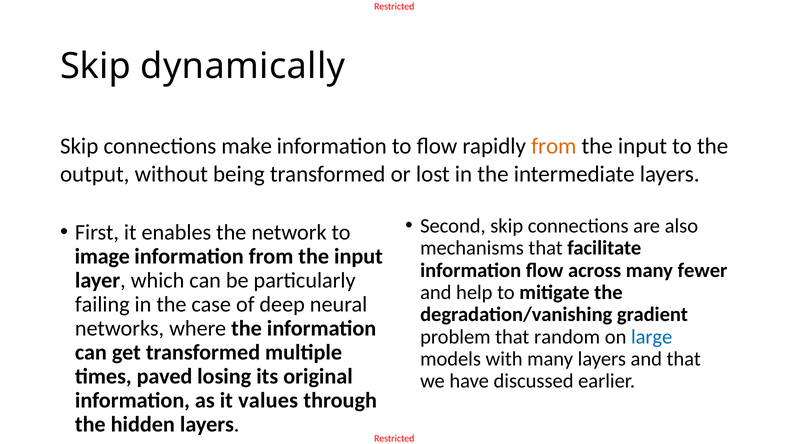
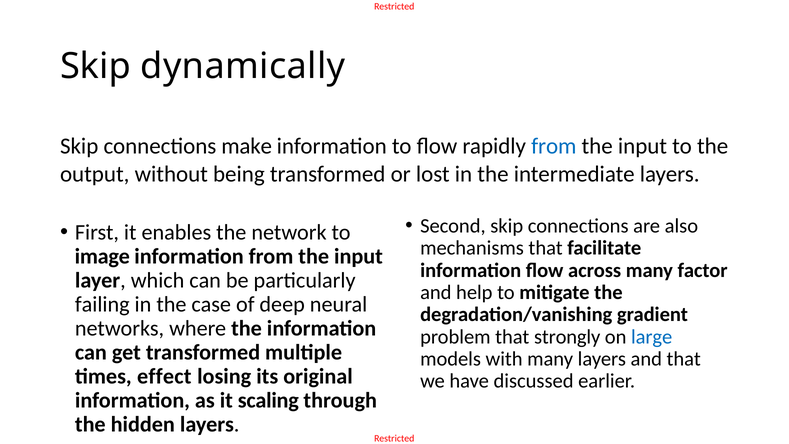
from at (554, 146) colour: orange -> blue
fewer: fewer -> factor
random: random -> strongly
paved: paved -> effect
values: values -> scaling
